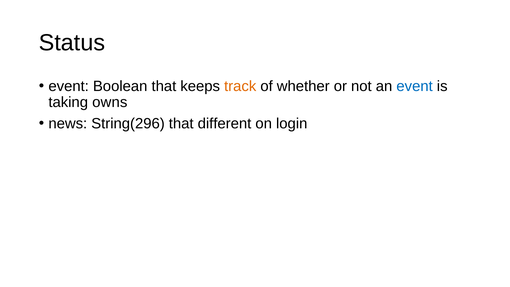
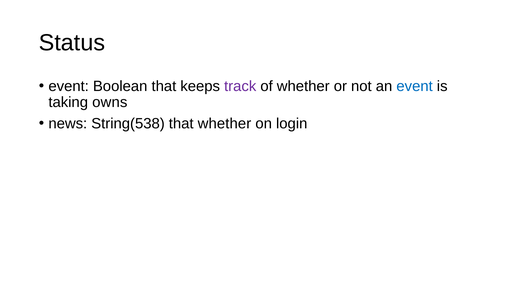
track colour: orange -> purple
String(296: String(296 -> String(538
that different: different -> whether
